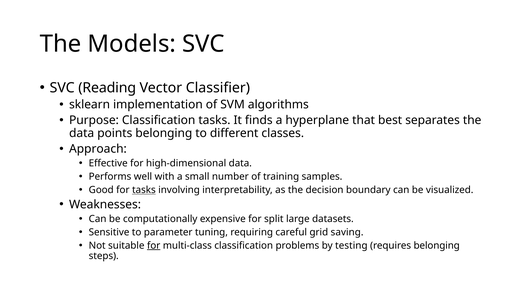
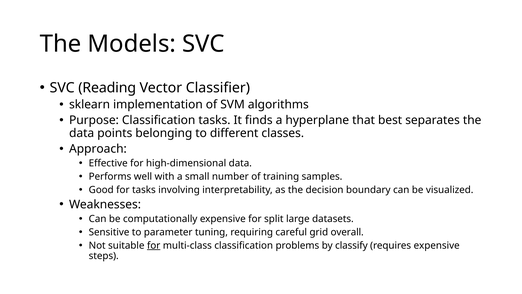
tasks at (144, 190) underline: present -> none
saving: saving -> overall
testing: testing -> classify
requires belonging: belonging -> expensive
